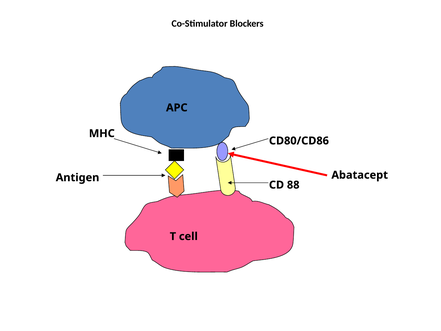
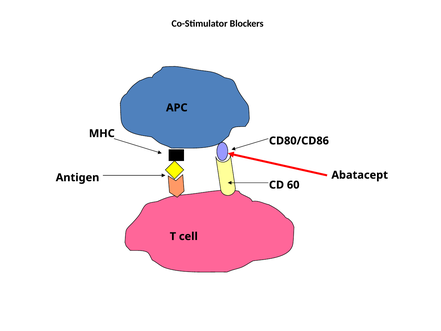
88: 88 -> 60
